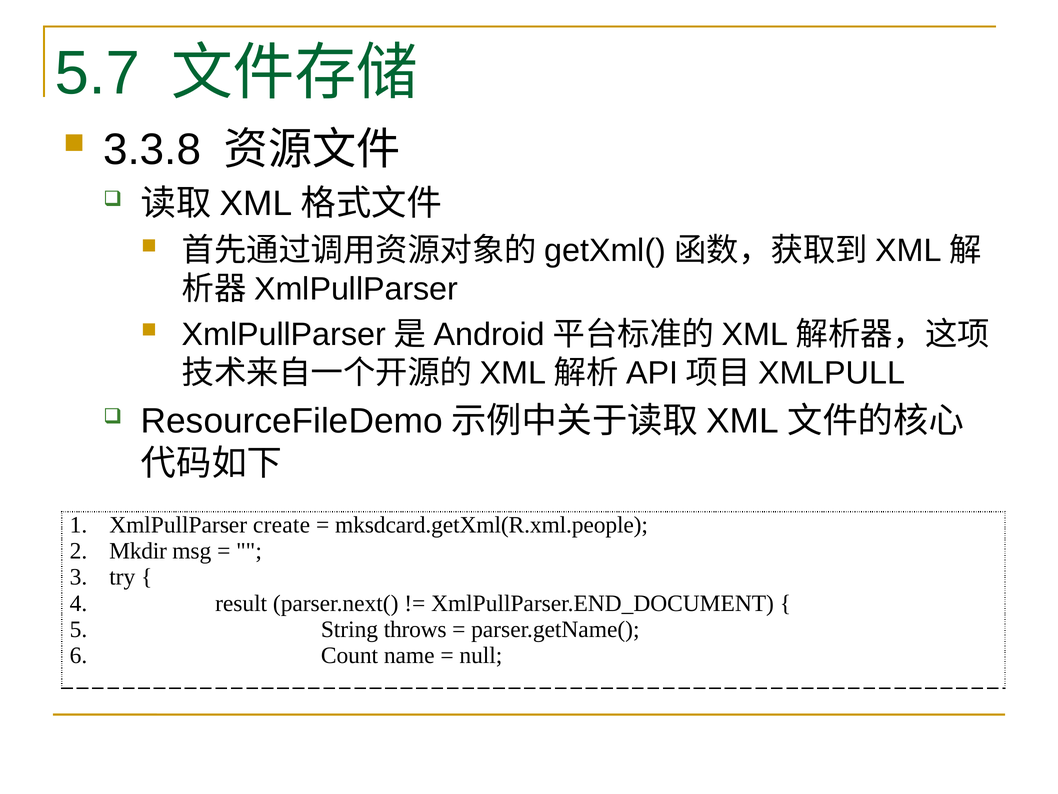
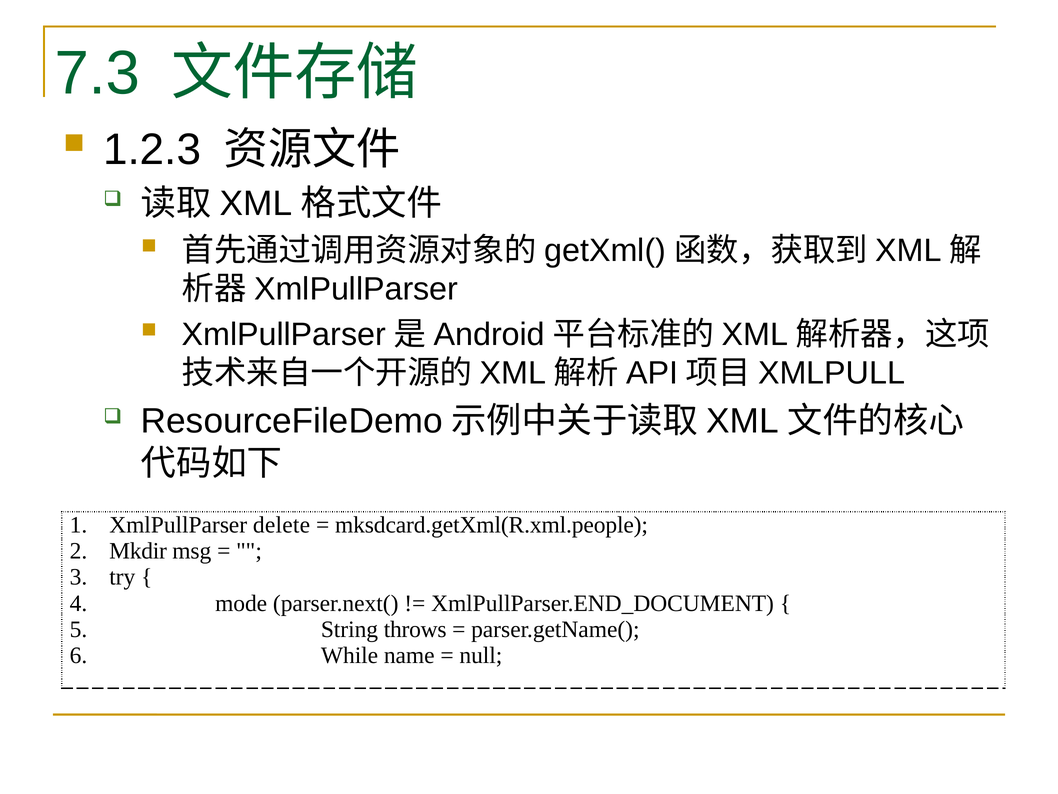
5.7: 5.7 -> 7.3
3.3.8: 3.3.8 -> 1.2.3
create: create -> delete
result: result -> mode
Count: Count -> While
